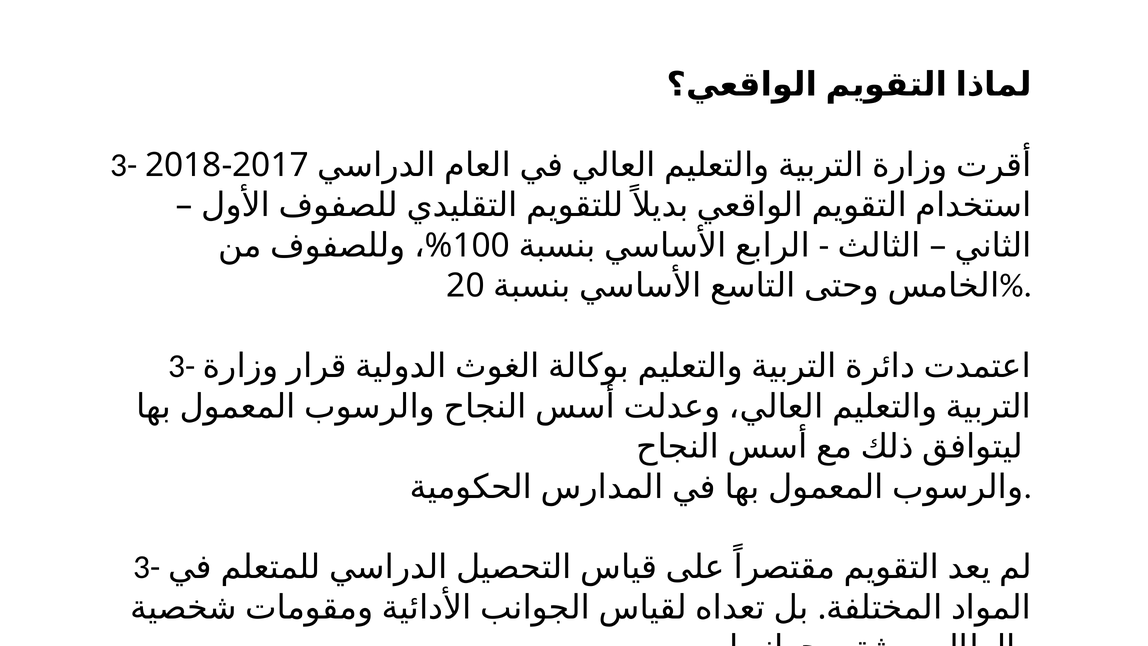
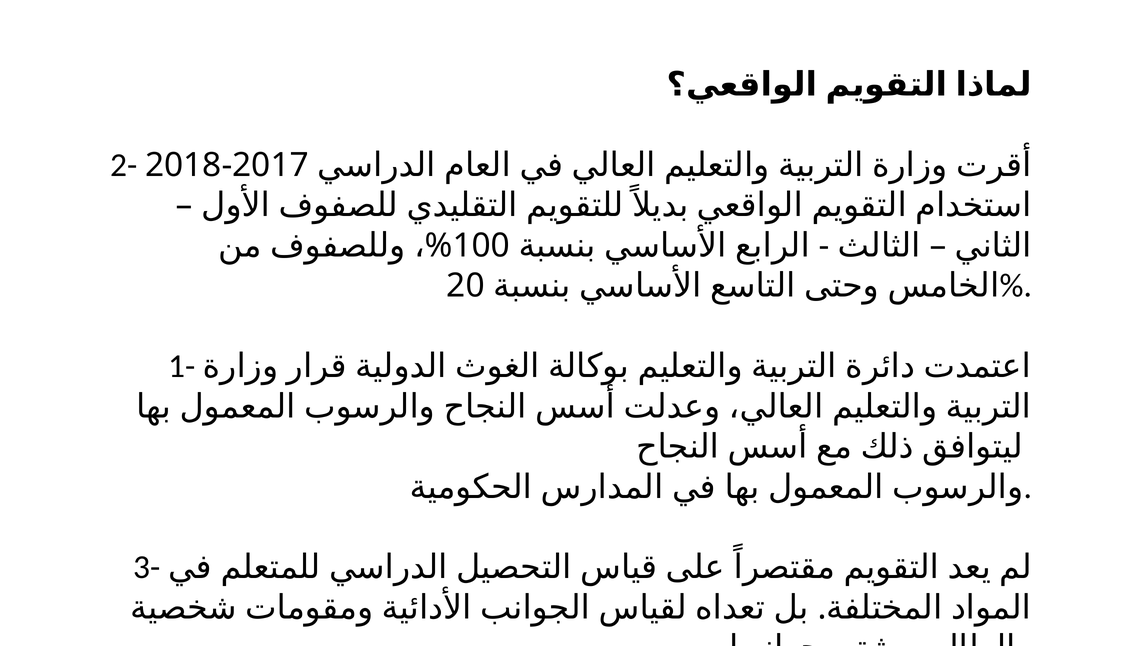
3- at (124, 165): 3- -> 2-
3- at (182, 366): 3- -> 1-
